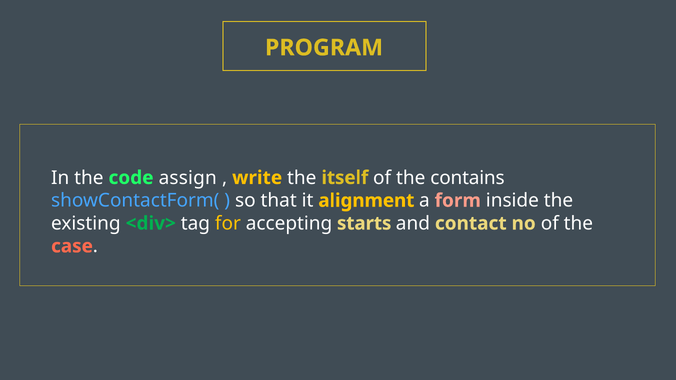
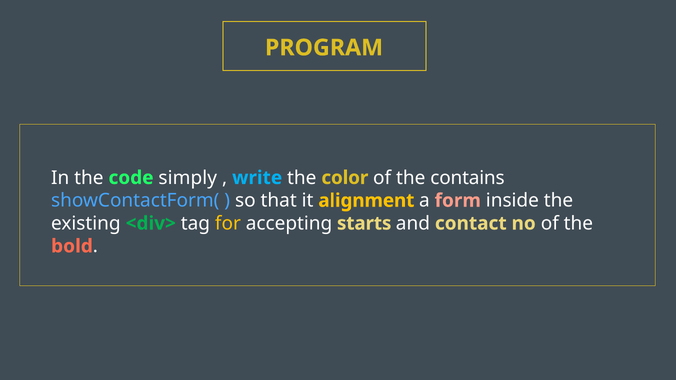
assign: assign -> simply
write colour: yellow -> light blue
itself: itself -> color
case: case -> bold
